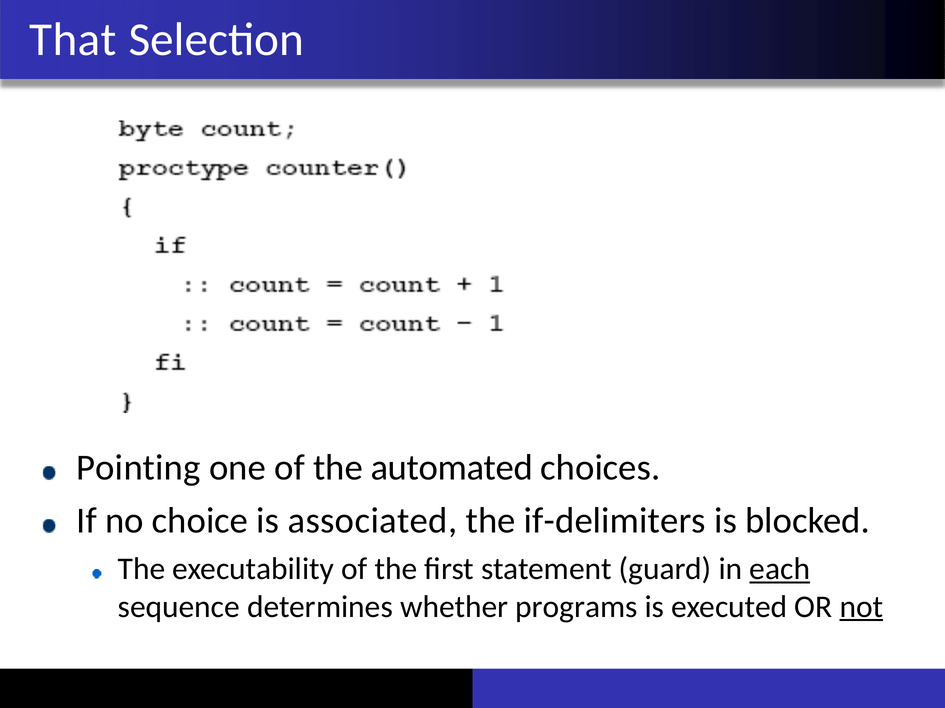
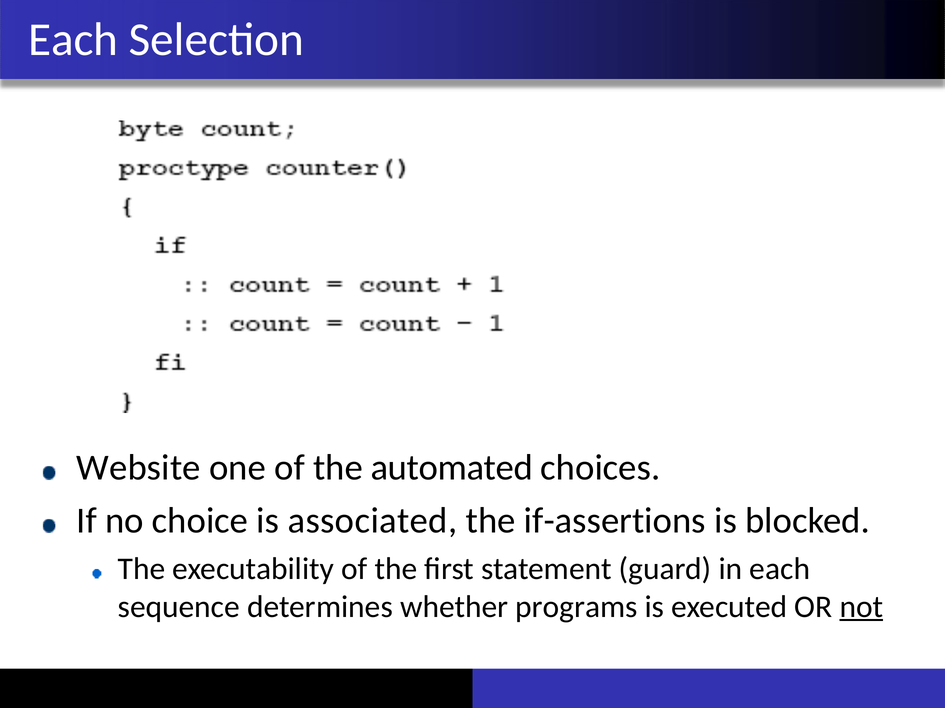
That at (73, 40): That -> Each
Pointing: Pointing -> Website
if-delimiters: if-delimiters -> if-assertions
each at (780, 569) underline: present -> none
